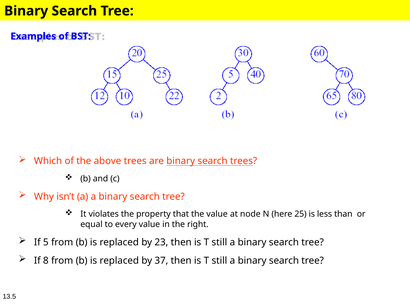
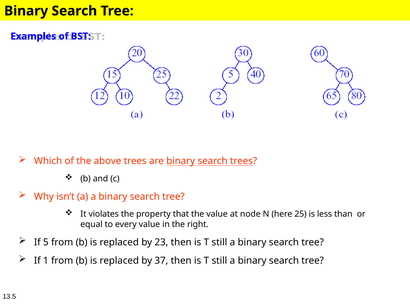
8: 8 -> 1
